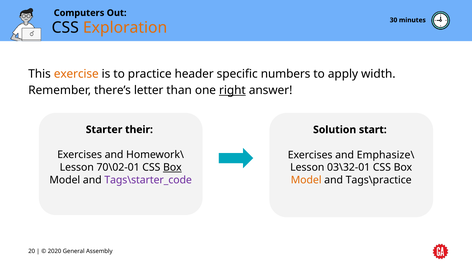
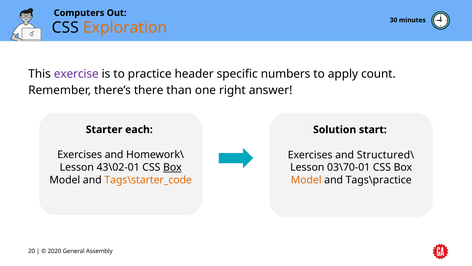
exercise colour: orange -> purple
width: width -> count
letter: letter -> there
right underline: present -> none
their: their -> each
Emphasize\: Emphasize\ -> Structured\
70\02-01: 70\02-01 -> 43\02-01
03\32-01: 03\32-01 -> 03\70-01
Tags\starter_code colour: purple -> orange
